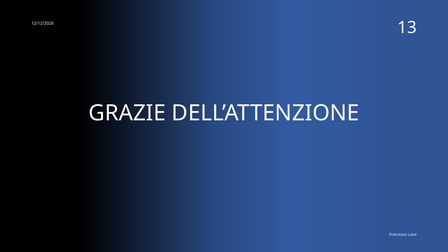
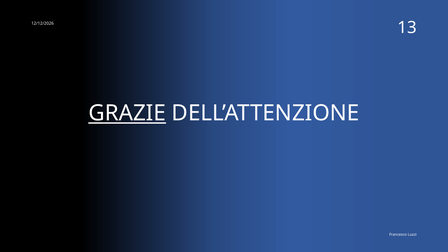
GRAZIE underline: none -> present
